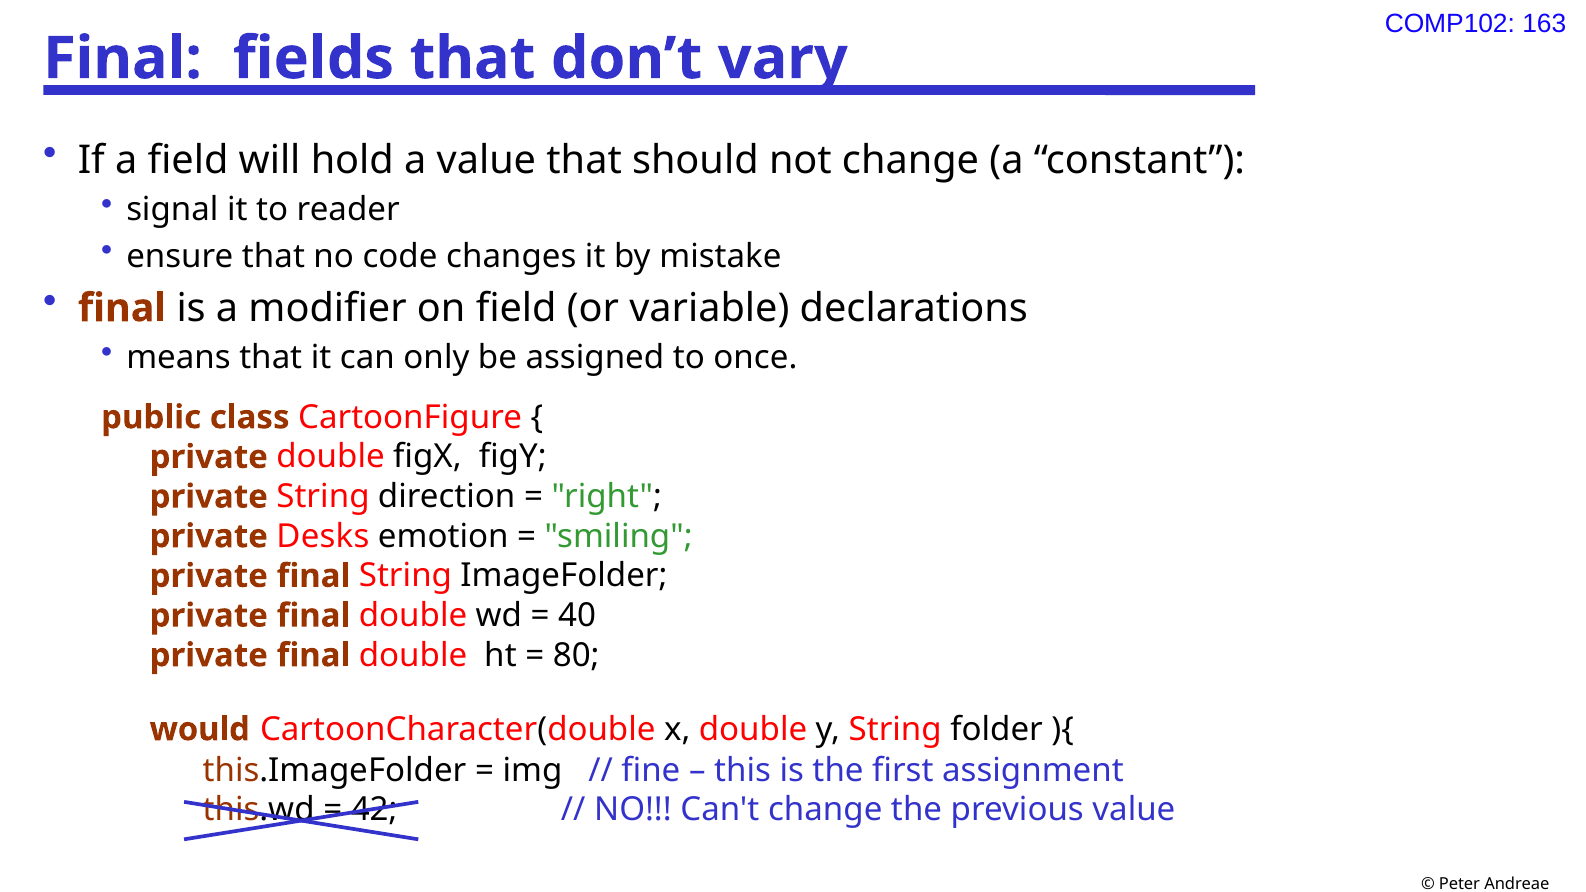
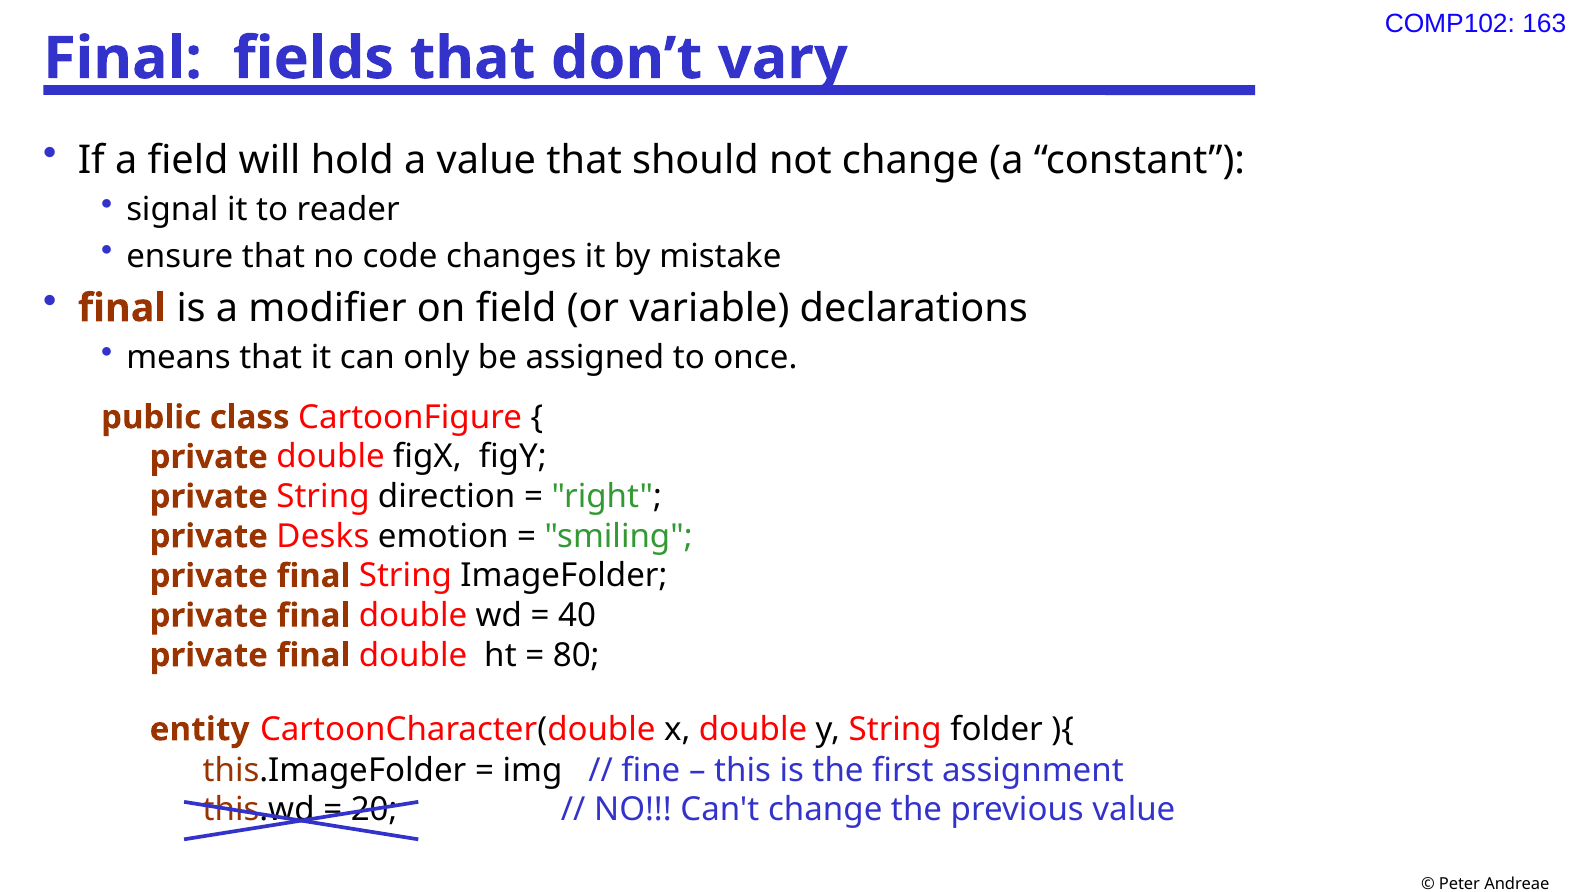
would: would -> entity
42: 42 -> 20
